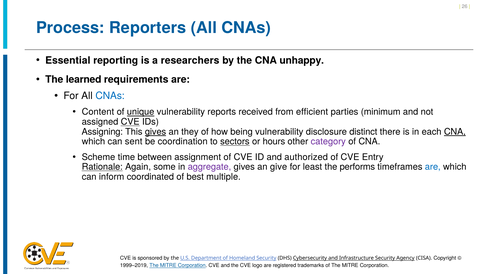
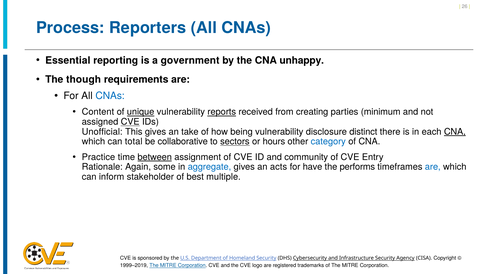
researchers: researchers -> government
learned: learned -> though
reports underline: none -> present
efficient: efficient -> creating
Assigning: Assigning -> Unofficial
gives at (156, 132) underline: present -> none
they: they -> take
sent: sent -> total
coordination: coordination -> collaborative
category colour: purple -> blue
Scheme: Scheme -> Practice
between underline: none -> present
authorized: authorized -> community
Rationale underline: present -> none
aggregate colour: purple -> blue
give: give -> acts
least: least -> have
coordinated: coordinated -> stakeholder
